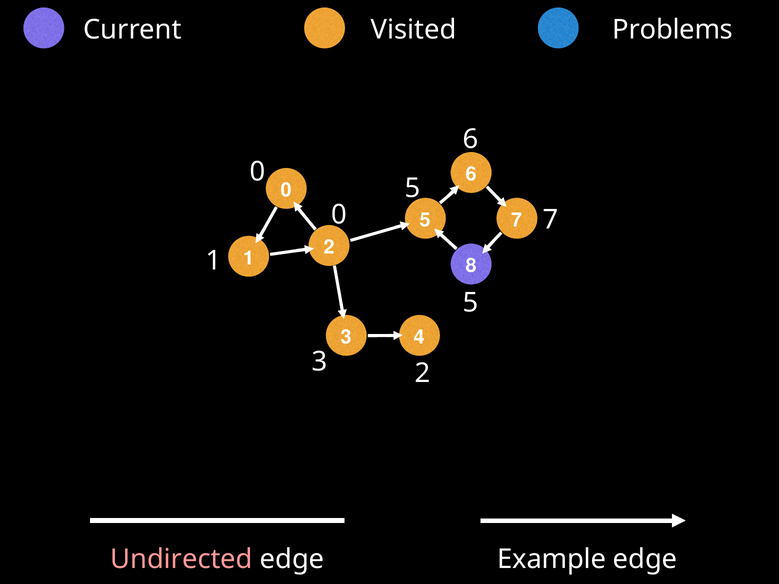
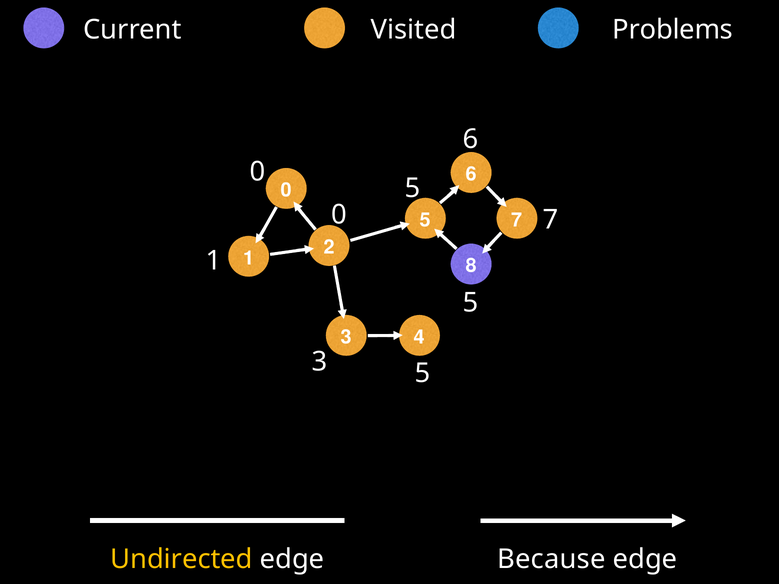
3 2: 2 -> 5
Undirected colour: pink -> yellow
Example: Example -> Because
